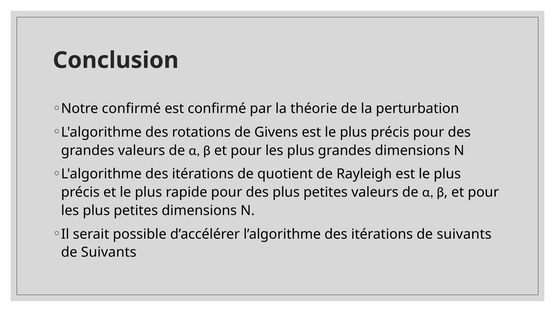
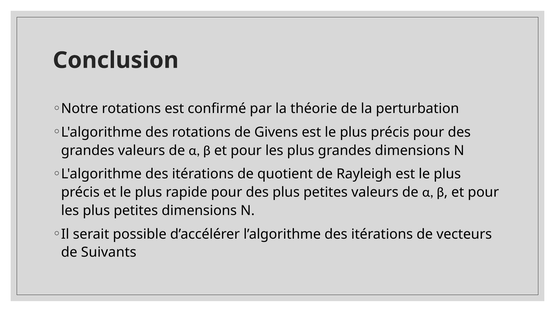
Notre confirmé: confirmé -> rotations
itérations de suivants: suivants -> vecteurs
